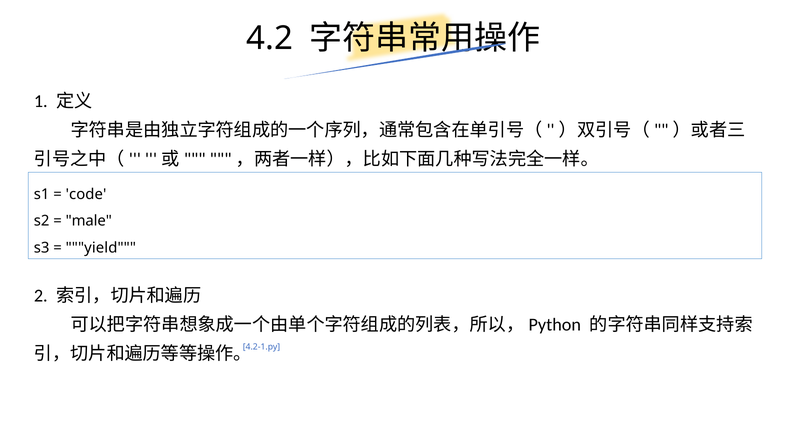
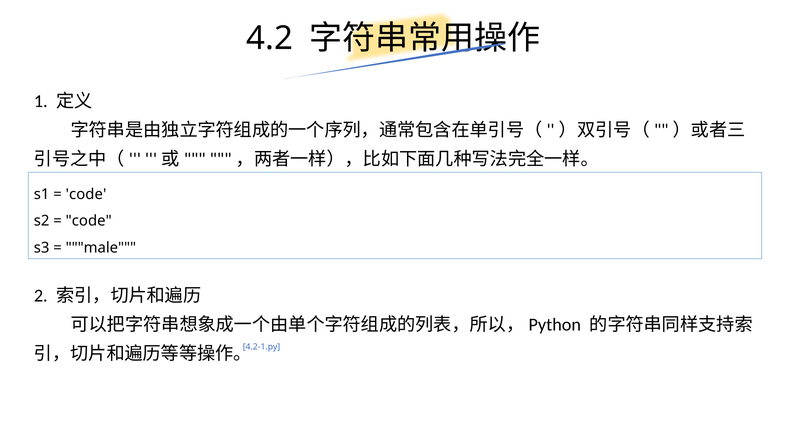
male at (89, 221): male -> code
yield: yield -> male
